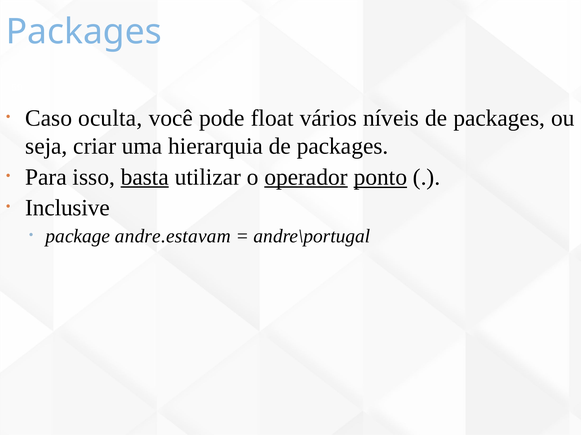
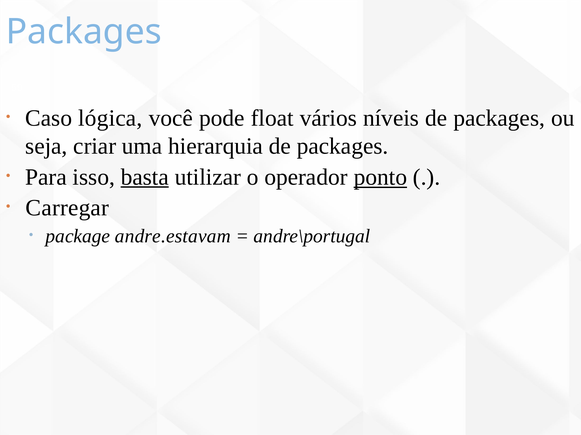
oculta: oculta -> lógica
operador underline: present -> none
Inclusive: Inclusive -> Carregar
